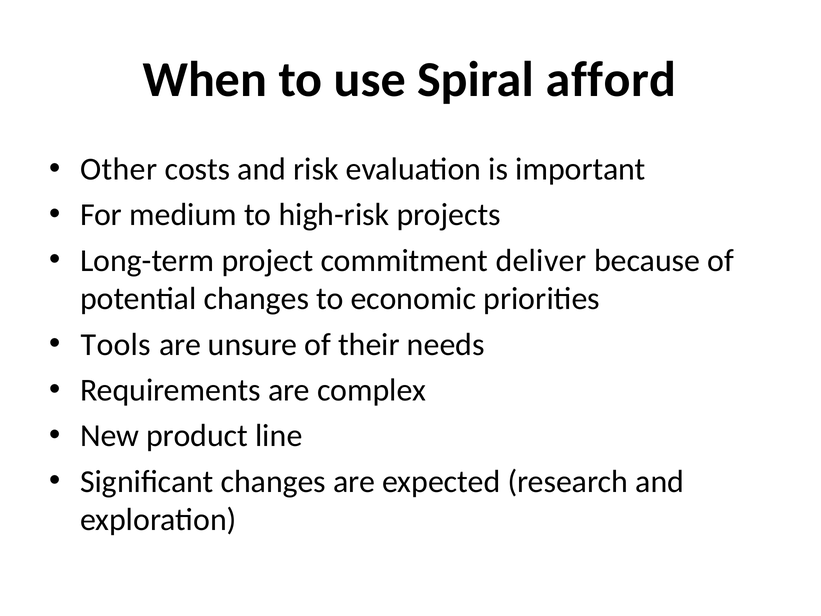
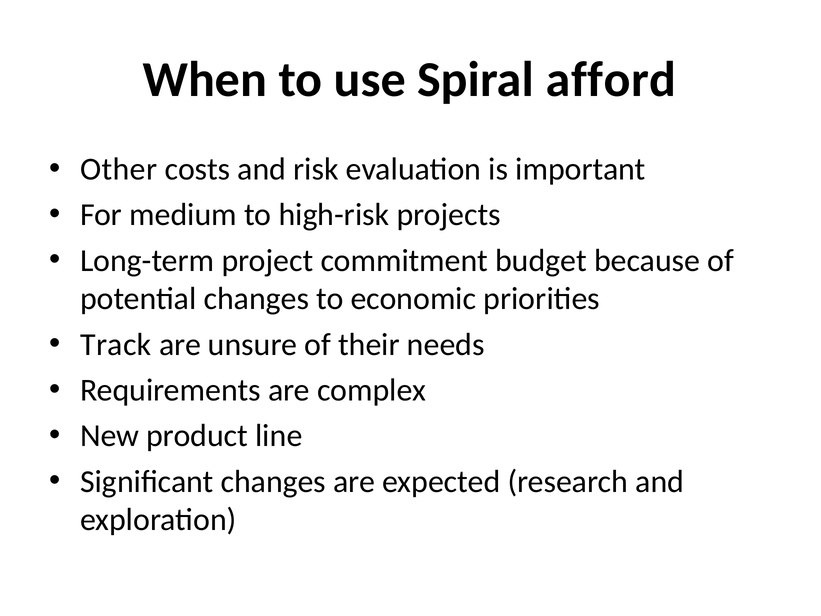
deliver: deliver -> budget
Tools: Tools -> Track
